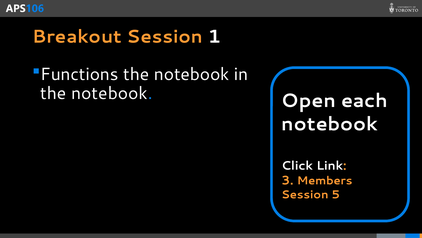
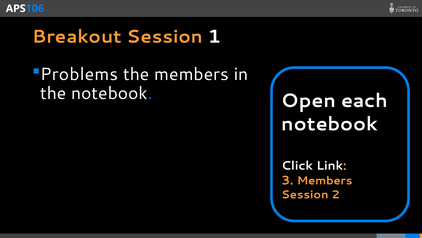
Functions: Functions -> Problems
notebook at (192, 74): notebook -> members
5: 5 -> 2
